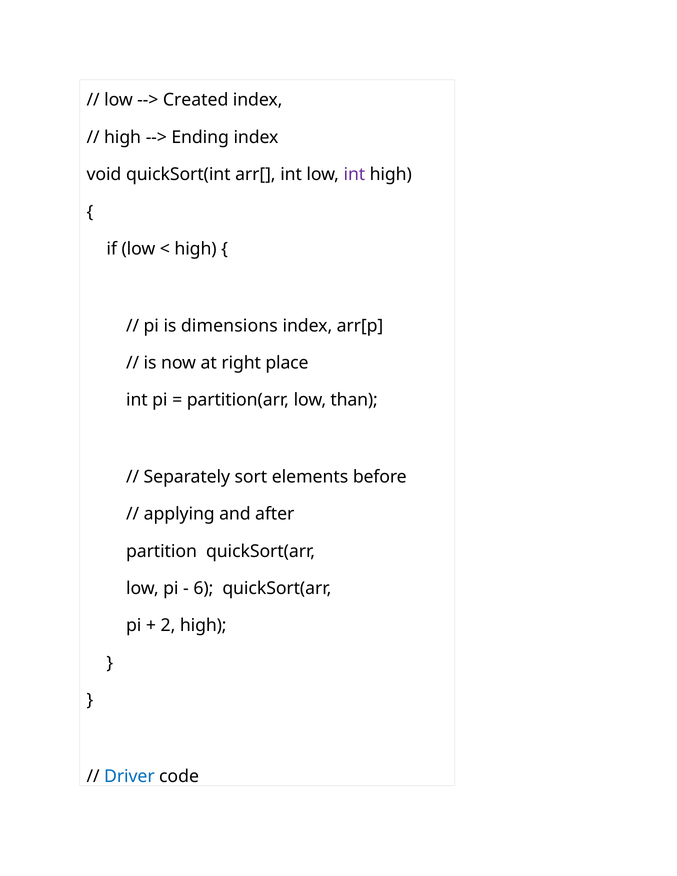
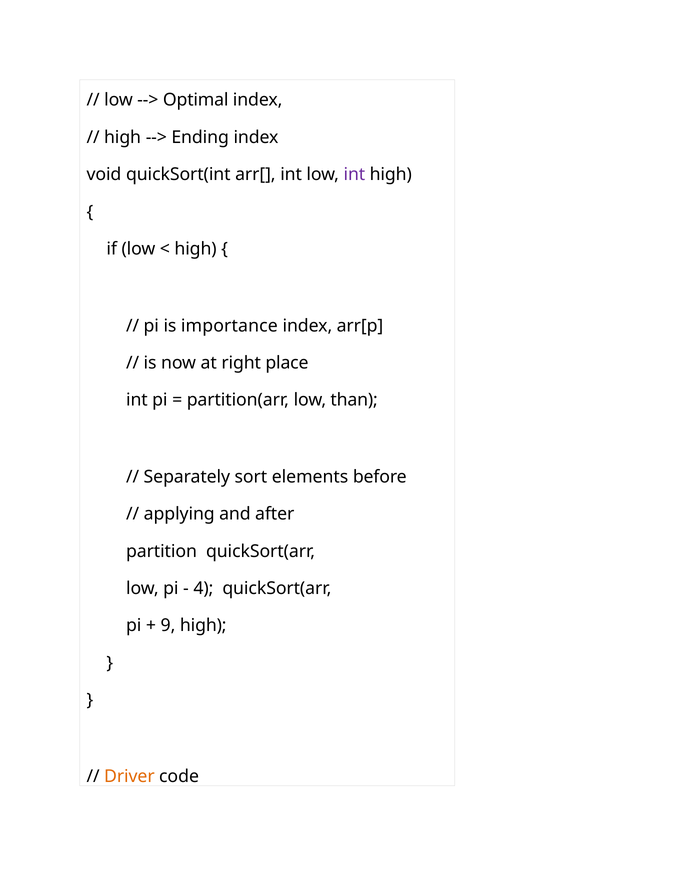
Created: Created -> Optimal
dimensions: dimensions -> importance
6: 6 -> 4
2: 2 -> 9
Driver colour: blue -> orange
